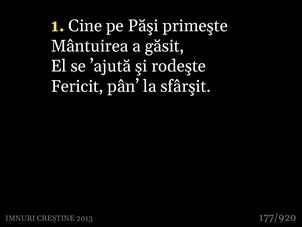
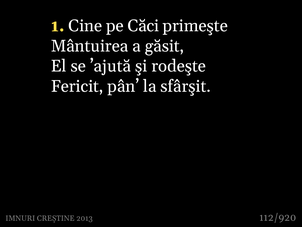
Păşi: Păşi -> Căci
177/920: 177/920 -> 112/920
